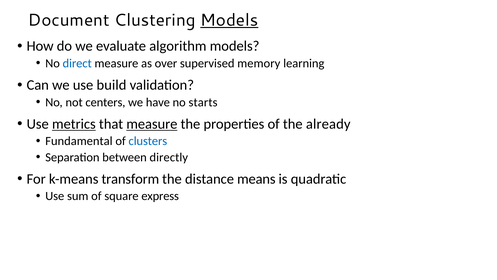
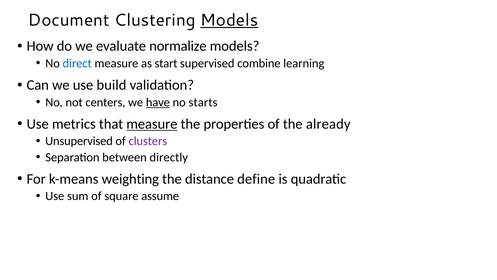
algorithm: algorithm -> normalize
over: over -> start
memory: memory -> combine
have underline: none -> present
metrics underline: present -> none
Fundamental: Fundamental -> Unsupervised
clusters colour: blue -> purple
transform: transform -> weighting
means: means -> define
express: express -> assume
